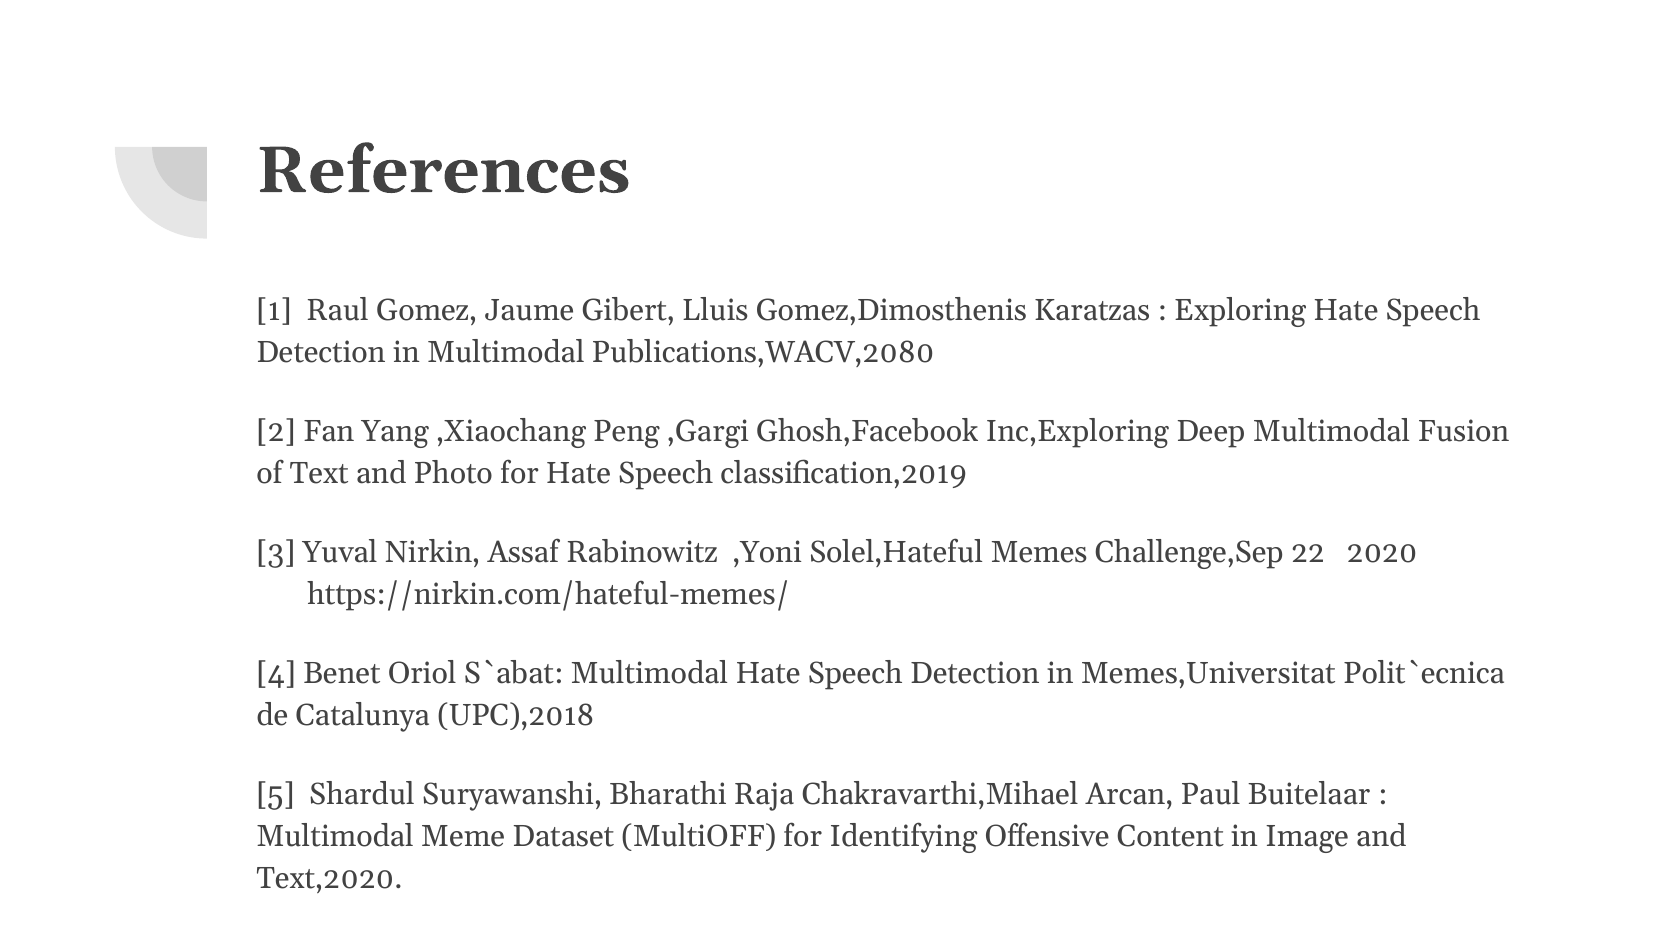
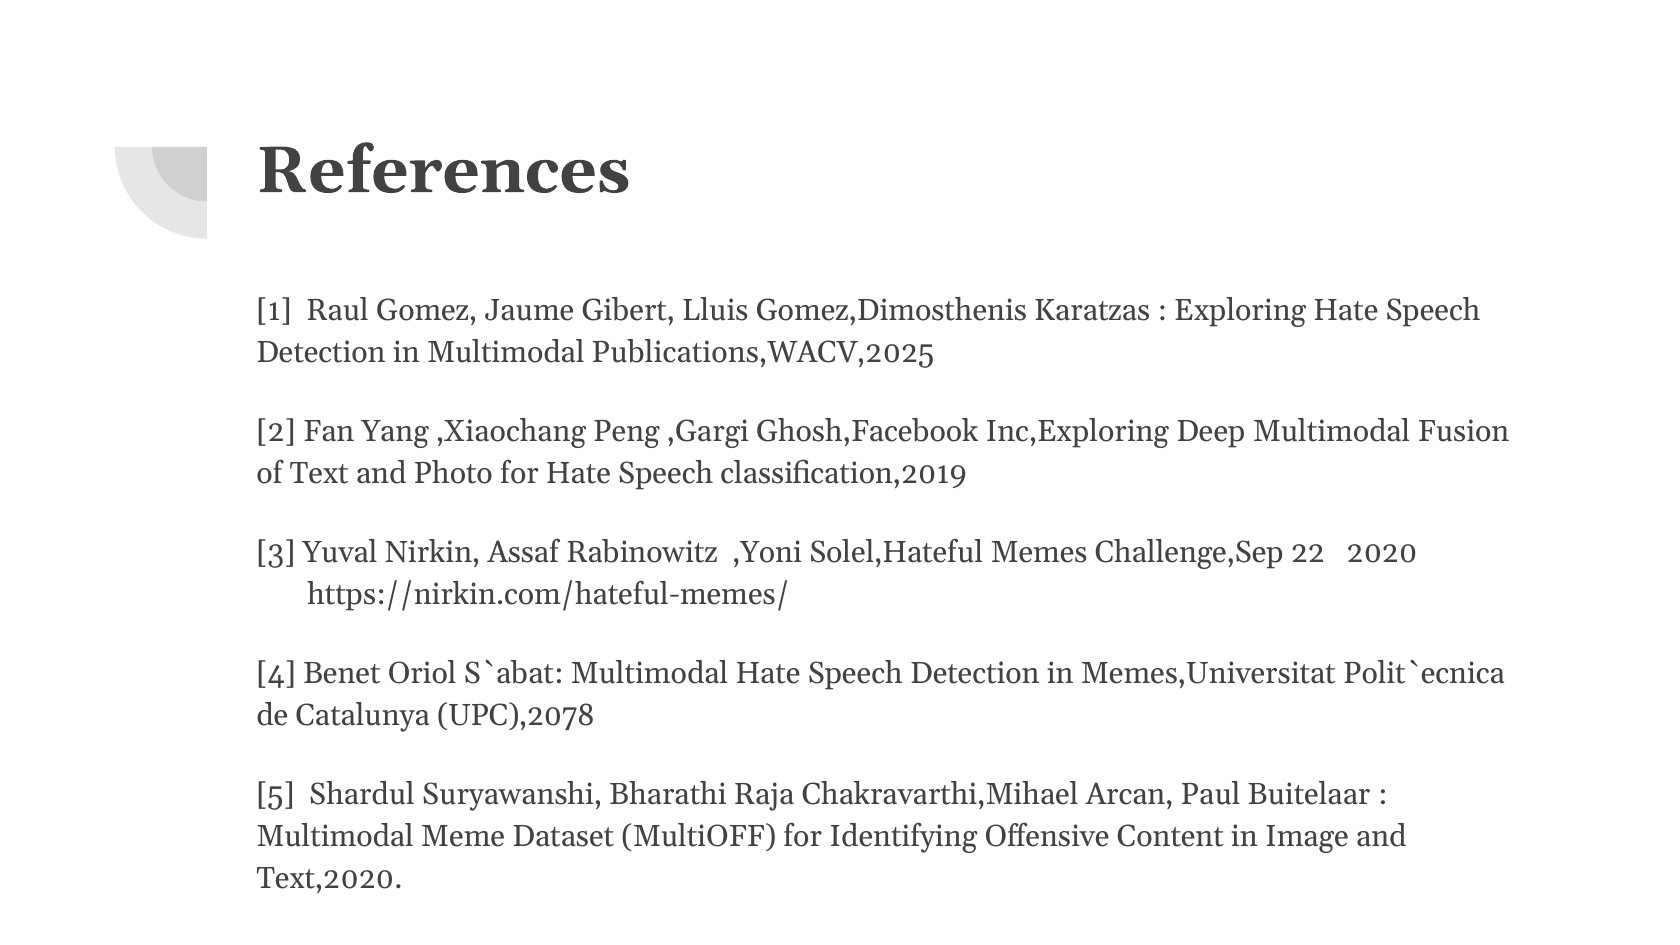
Publications,WACV,2080: Publications,WACV,2080 -> Publications,WACV,2025
UPC),2018: UPC),2018 -> UPC),2078
